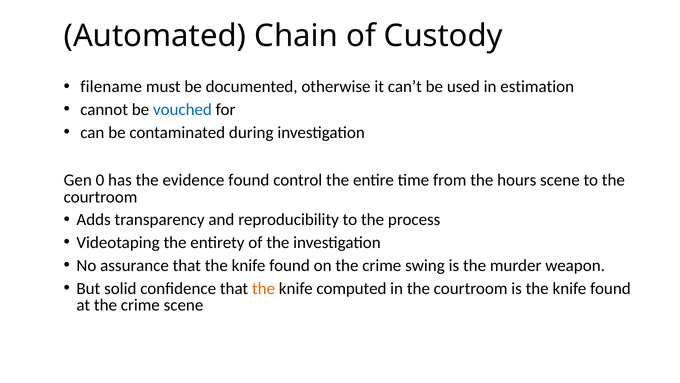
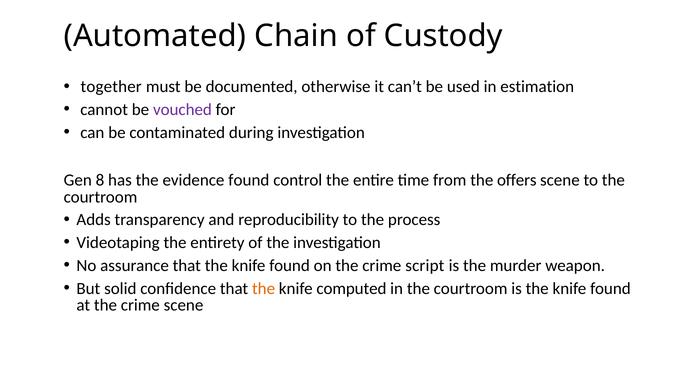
filename: filename -> together
vouched colour: blue -> purple
0: 0 -> 8
hours: hours -> offers
swing: swing -> script
